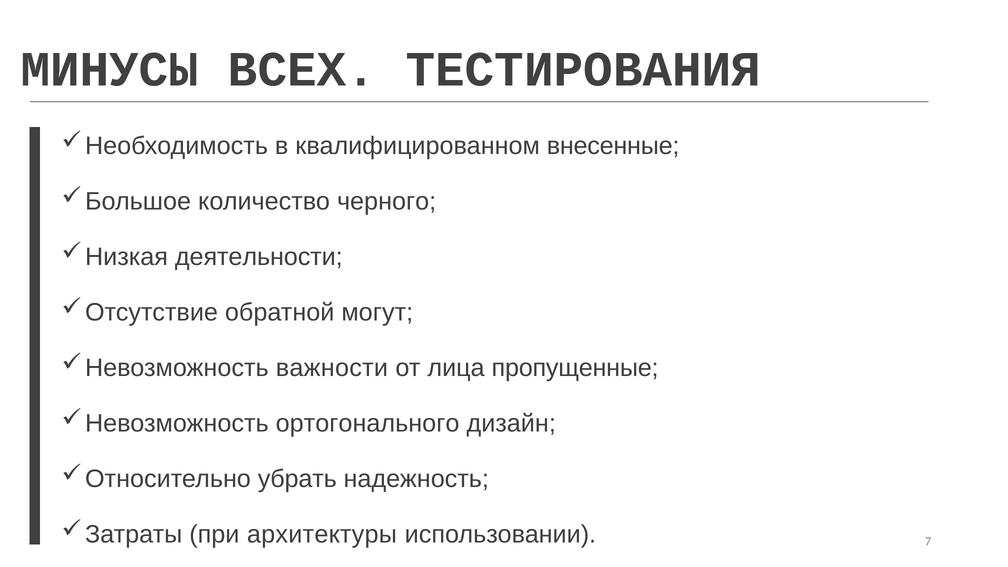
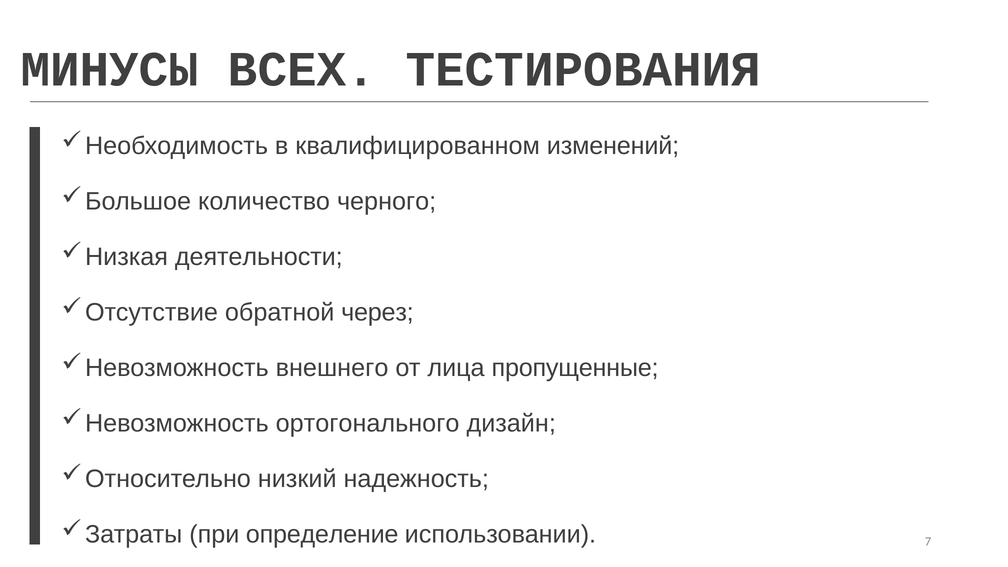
внесенные: внесенные -> изменений
могут: могут -> через
важности: важности -> внешнего
убрать: убрать -> низкий
архитектуры: архитектуры -> определение
